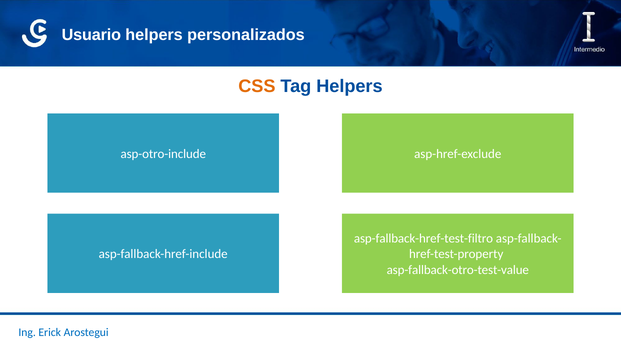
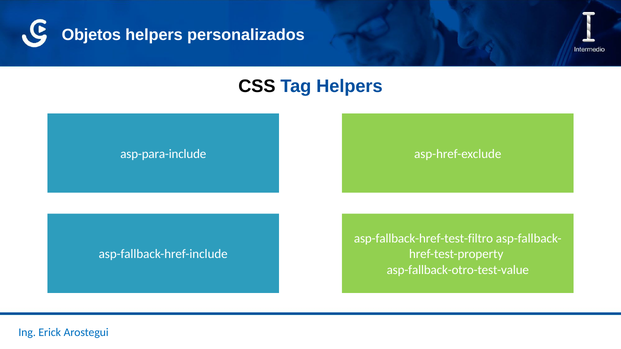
Usuario: Usuario -> Objetos
CSS colour: orange -> black
asp-otro-include: asp-otro-include -> asp-para-include
